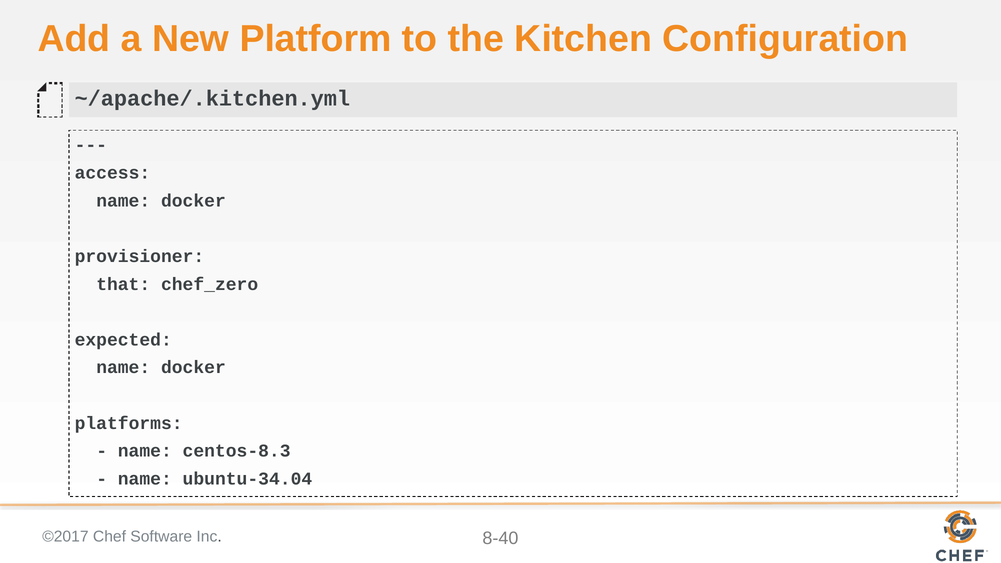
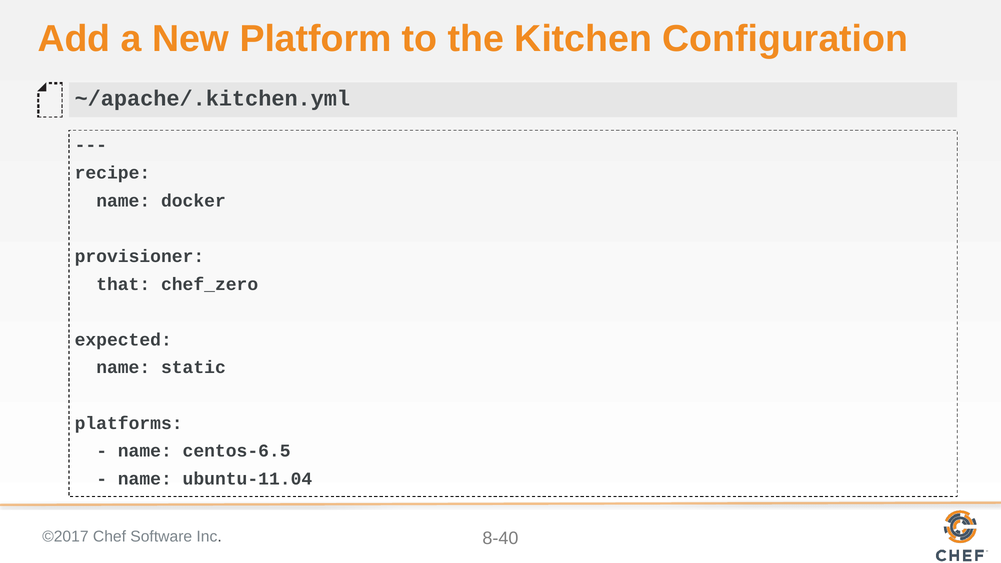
access: access -> recipe
docker at (193, 368): docker -> static
centos-8.3: centos-8.3 -> centos-6.5
ubuntu-34.04: ubuntu-34.04 -> ubuntu-11.04
